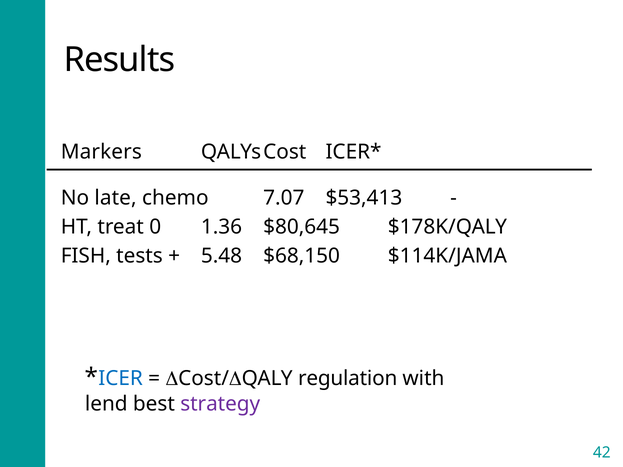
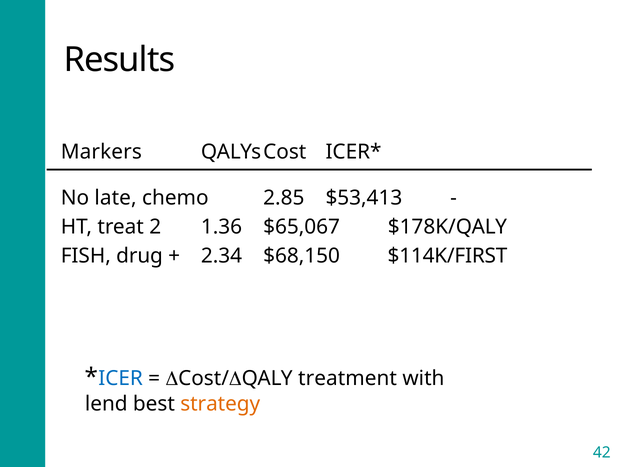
7.07: 7.07 -> 2.85
0: 0 -> 2
$80,645: $80,645 -> $65,067
tests: tests -> drug
5.48: 5.48 -> 2.34
$114K/JAMA: $114K/JAMA -> $114K/FIRST
regulation: regulation -> treatment
strategy colour: purple -> orange
